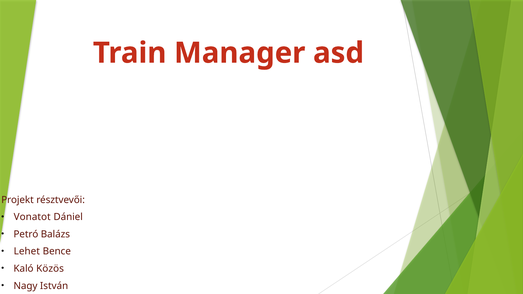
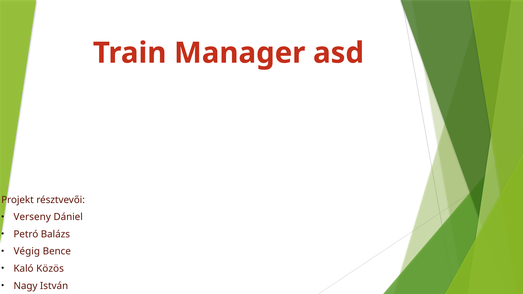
Vonatot: Vonatot -> Verseny
Lehet: Lehet -> Végig
